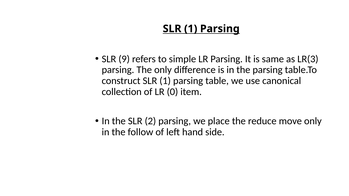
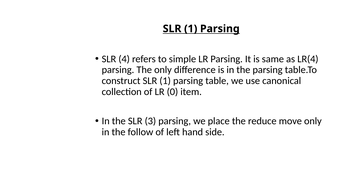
9: 9 -> 4
LR(3: LR(3 -> LR(4
2: 2 -> 3
